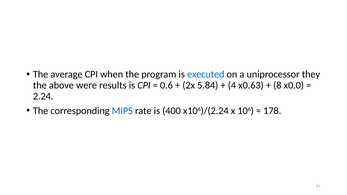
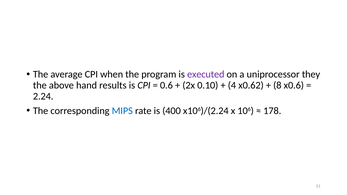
executed colour: blue -> purple
were: were -> hand
5.84: 5.84 -> 0.10
x0.63: x0.63 -> x0.62
x0.0: x0.0 -> x0.6
